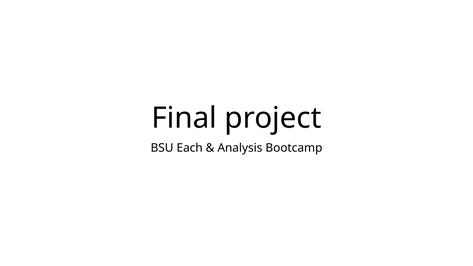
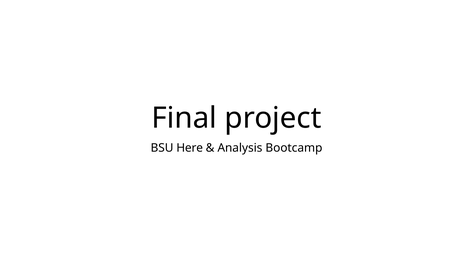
Each: Each -> Here
